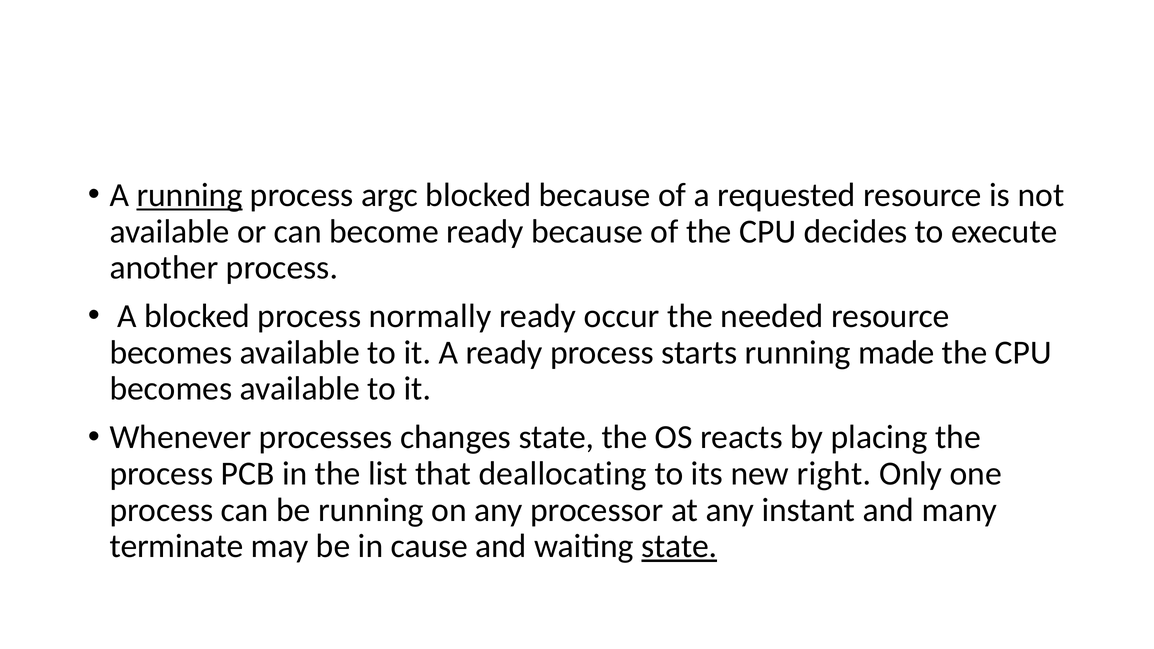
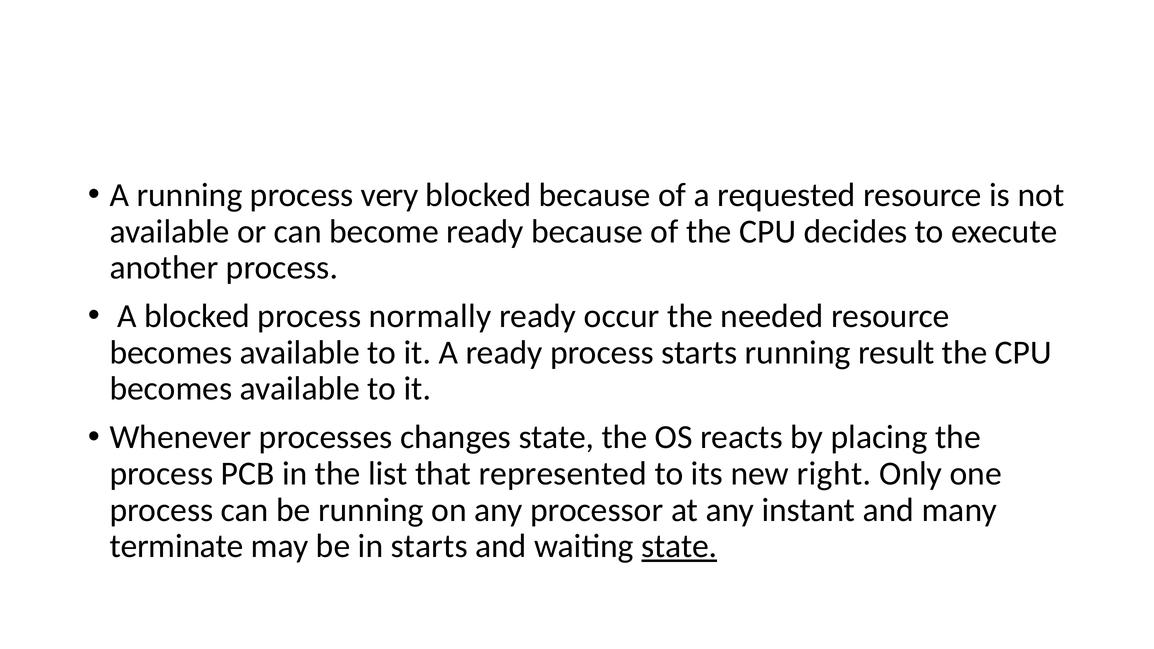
running at (189, 195) underline: present -> none
argc: argc -> very
made: made -> result
deallocating: deallocating -> represented
in cause: cause -> starts
